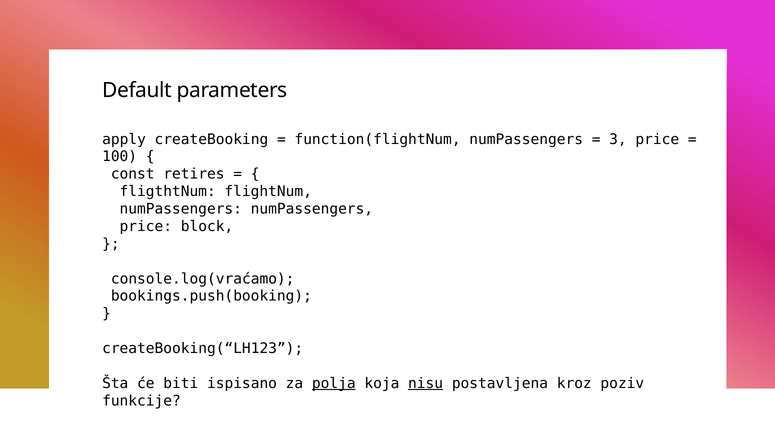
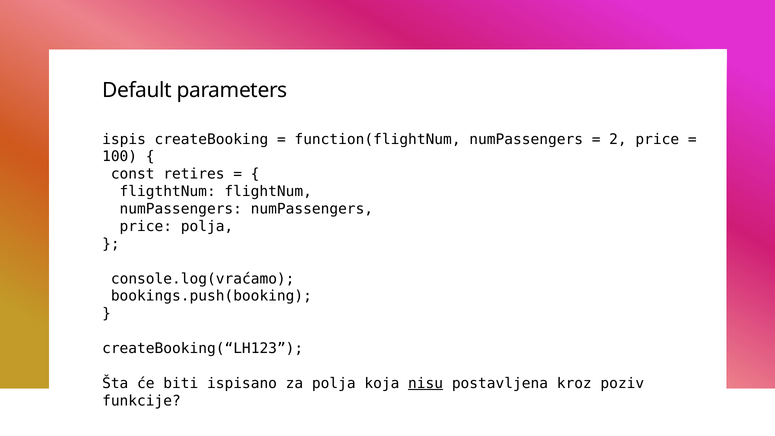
apply: apply -> ispis
3: 3 -> 2
price block: block -> polja
polja at (334, 383) underline: present -> none
